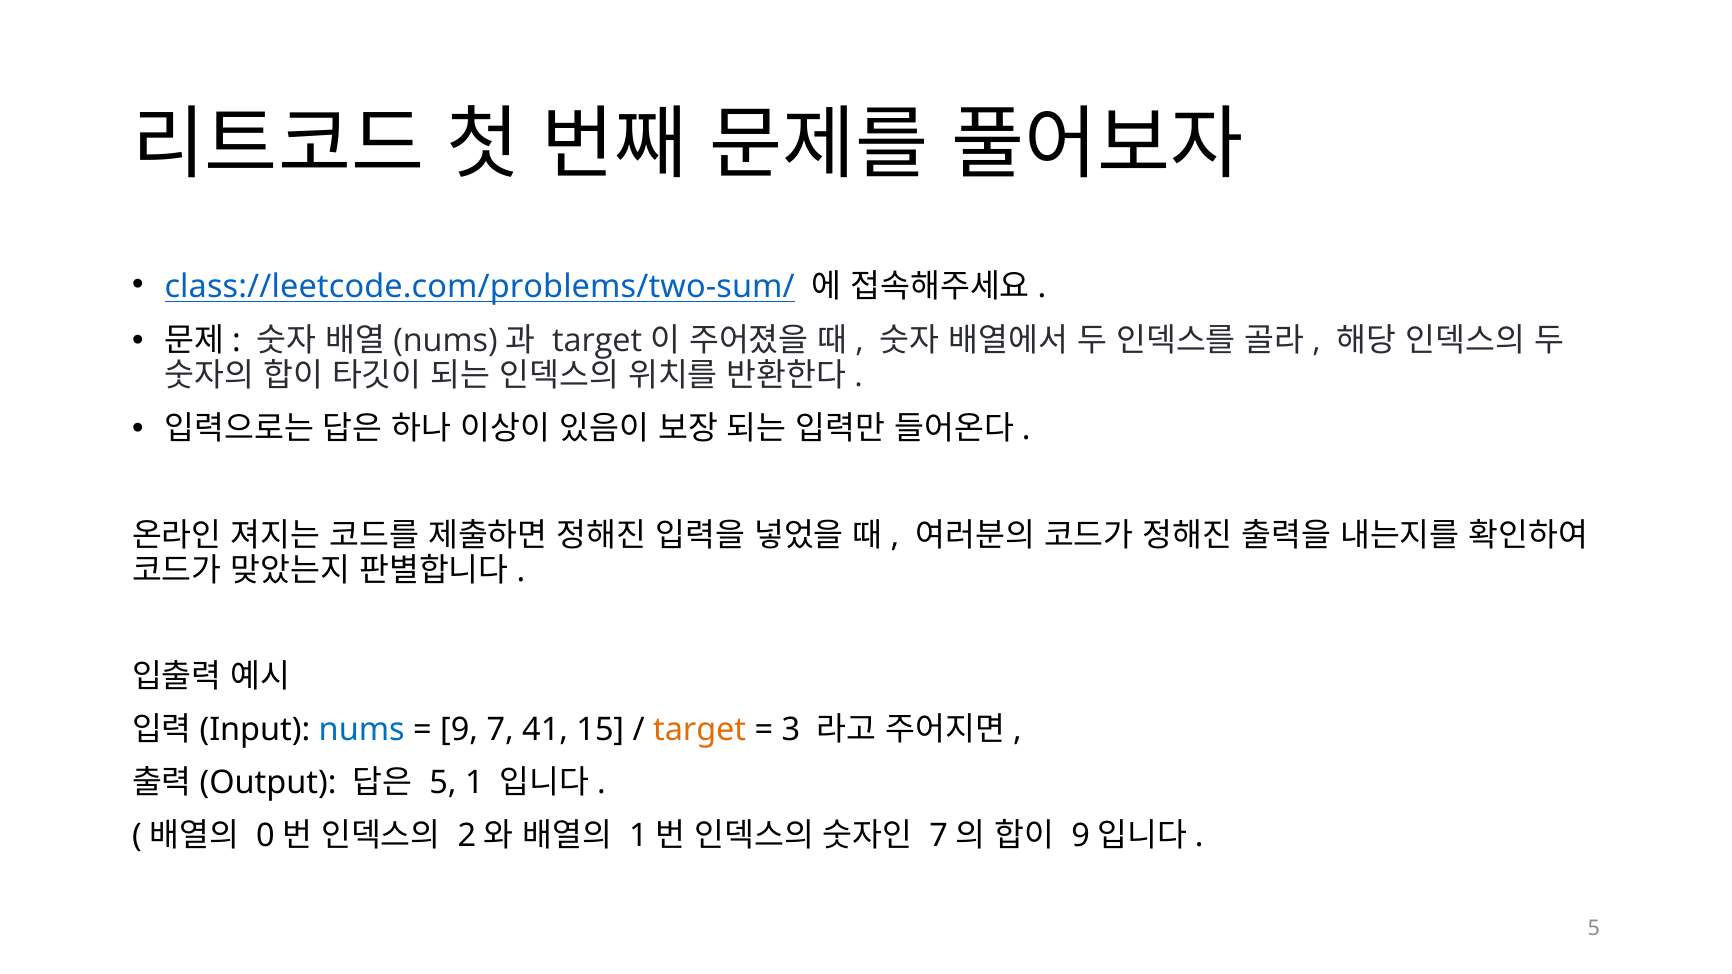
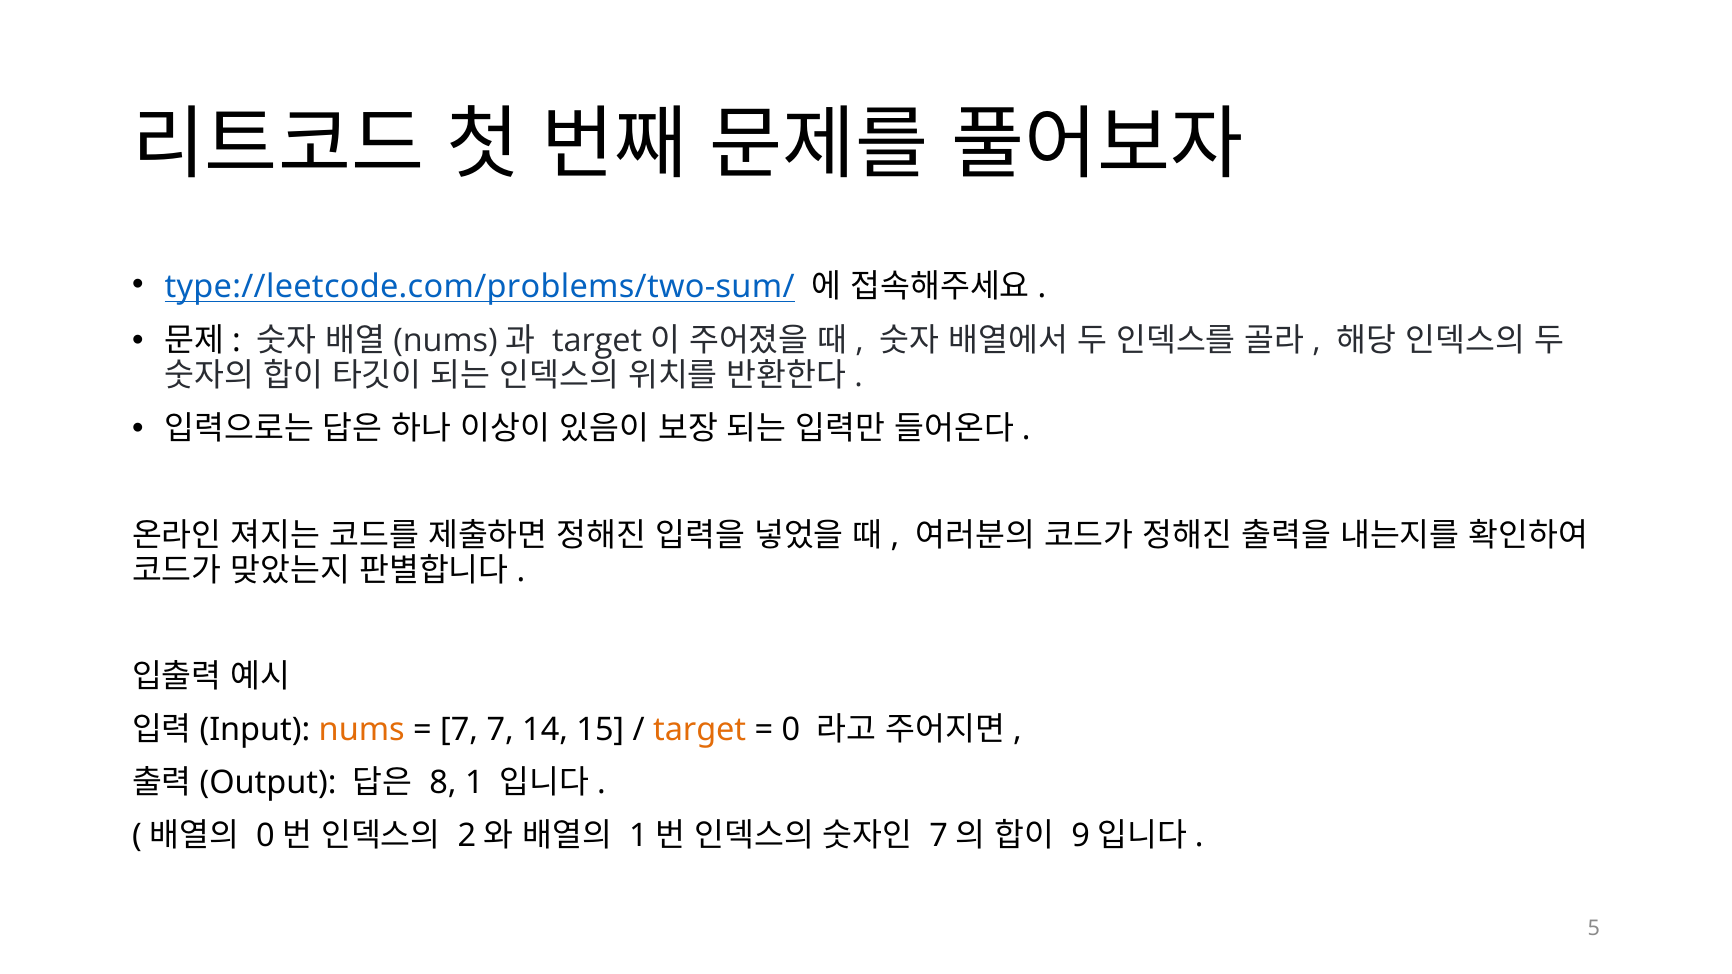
class://leetcode.com/problems/two-sum/: class://leetcode.com/problems/two-sum/ -> type://leetcode.com/problems/two-sum/
nums colour: blue -> orange
9 at (459, 730): 9 -> 7
41: 41 -> 14
3: 3 -> 0
5 at (443, 783): 5 -> 8
